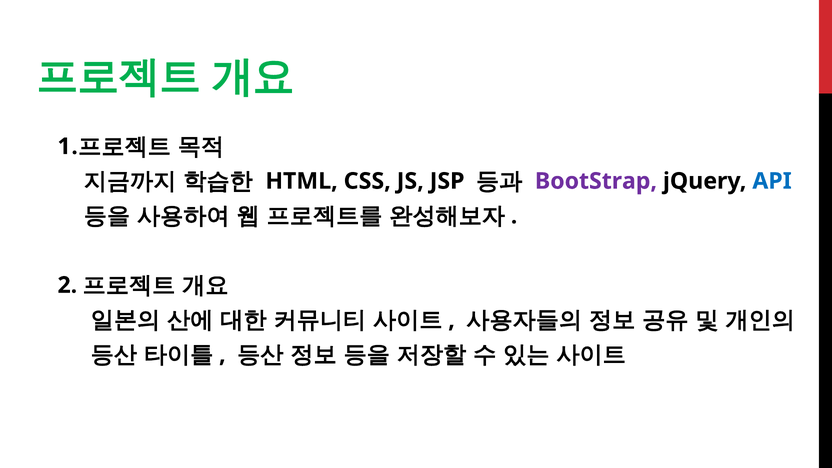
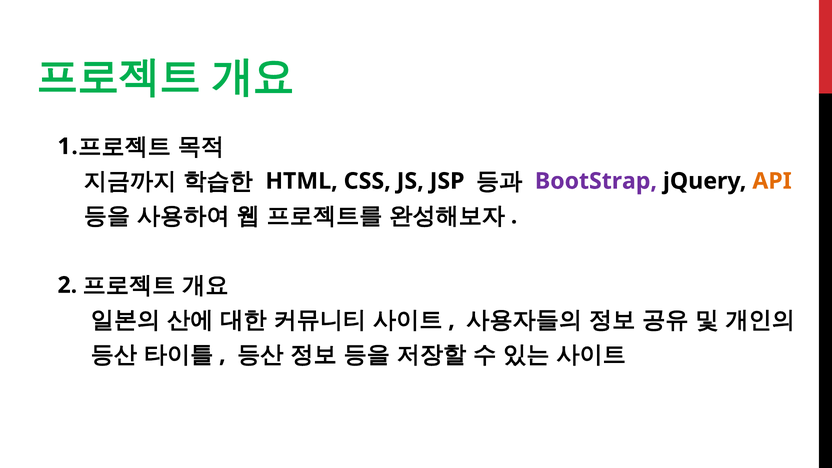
API colour: blue -> orange
